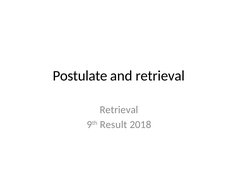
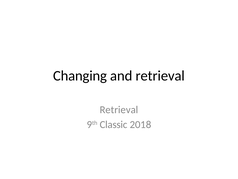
Postulate: Postulate -> Changing
Result: Result -> Classic
